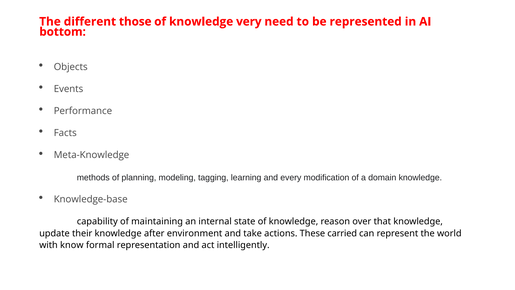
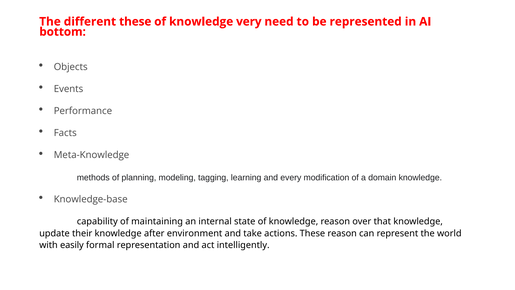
different those: those -> these
These carried: carried -> reason
know: know -> easily
